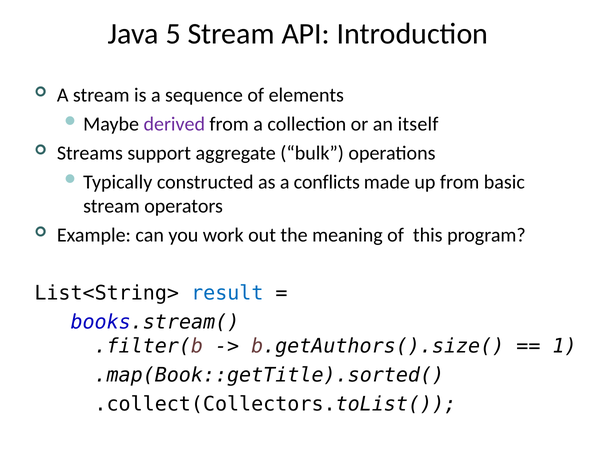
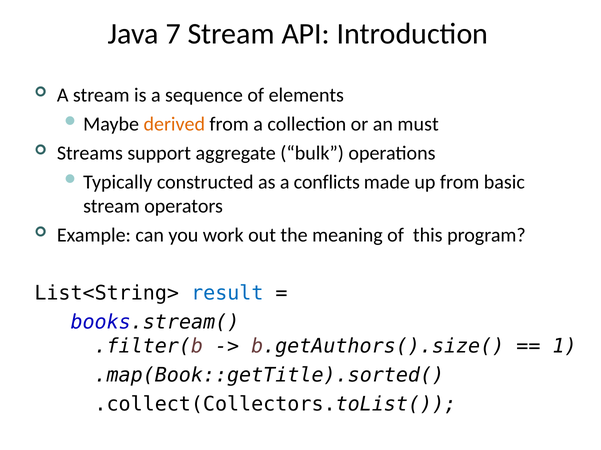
5: 5 -> 7
derived colour: purple -> orange
itself: itself -> must
